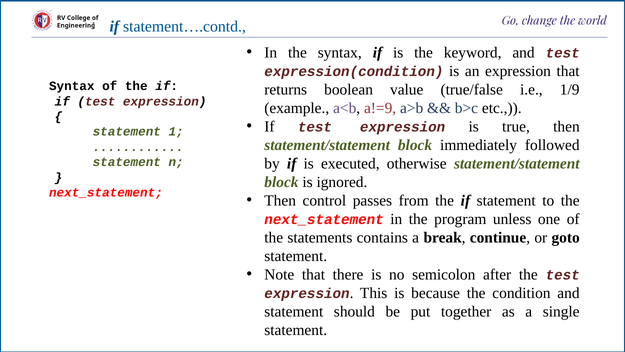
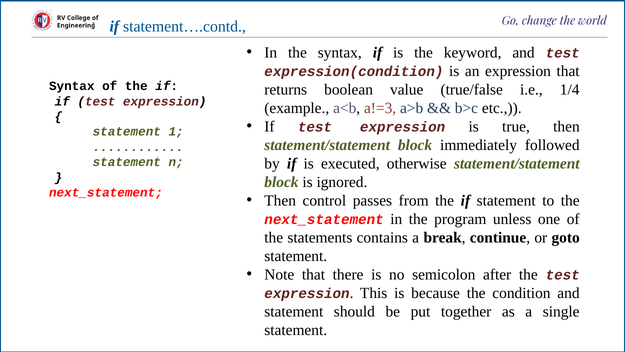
1/9: 1/9 -> 1/4
a!=9: a!=9 -> a!=3
